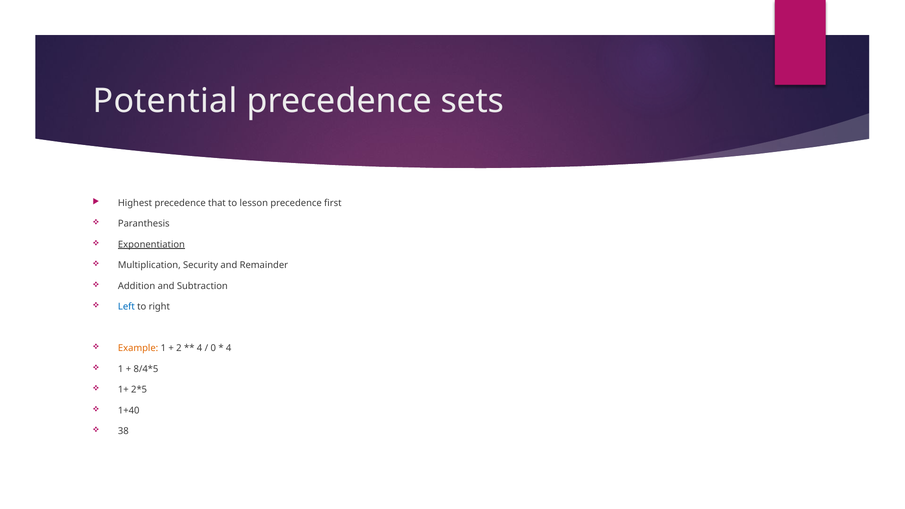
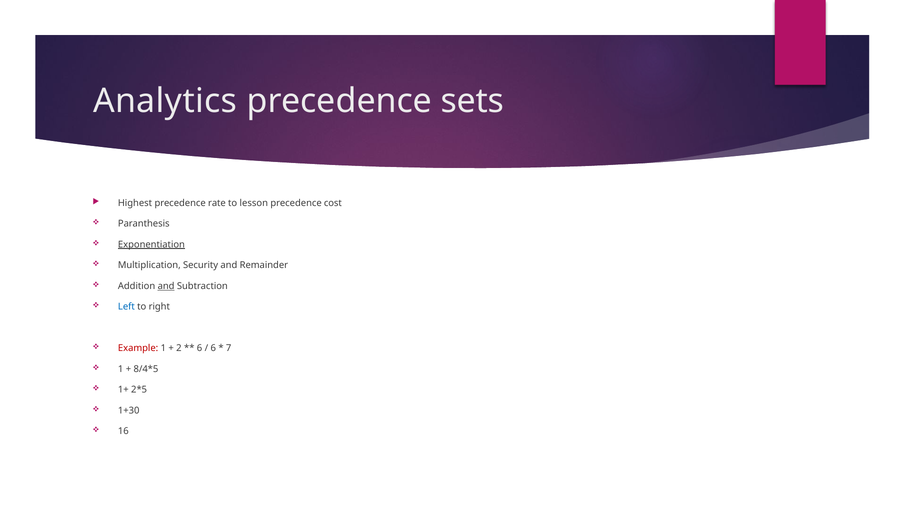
Potential: Potential -> Analytics
that: that -> rate
first: first -> cost
and at (166, 286) underline: none -> present
Example colour: orange -> red
4 at (200, 348): 4 -> 6
0 at (213, 348): 0 -> 6
4 at (229, 348): 4 -> 7
1+40: 1+40 -> 1+30
38: 38 -> 16
